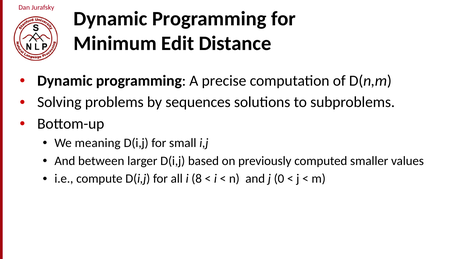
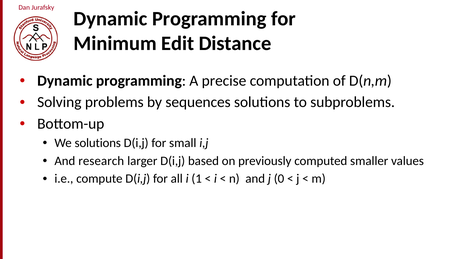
We meaning: meaning -> solutions
between: between -> research
8: 8 -> 1
